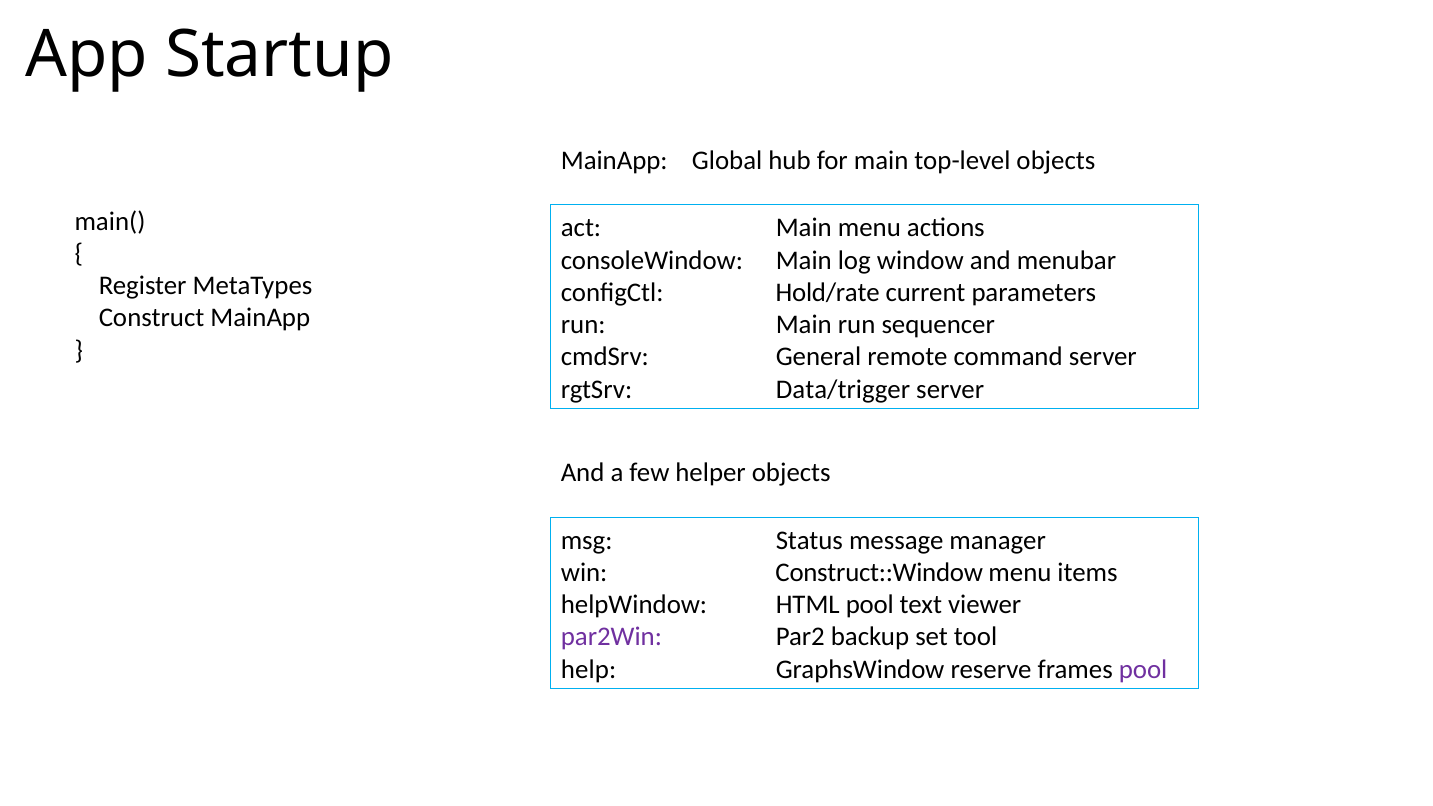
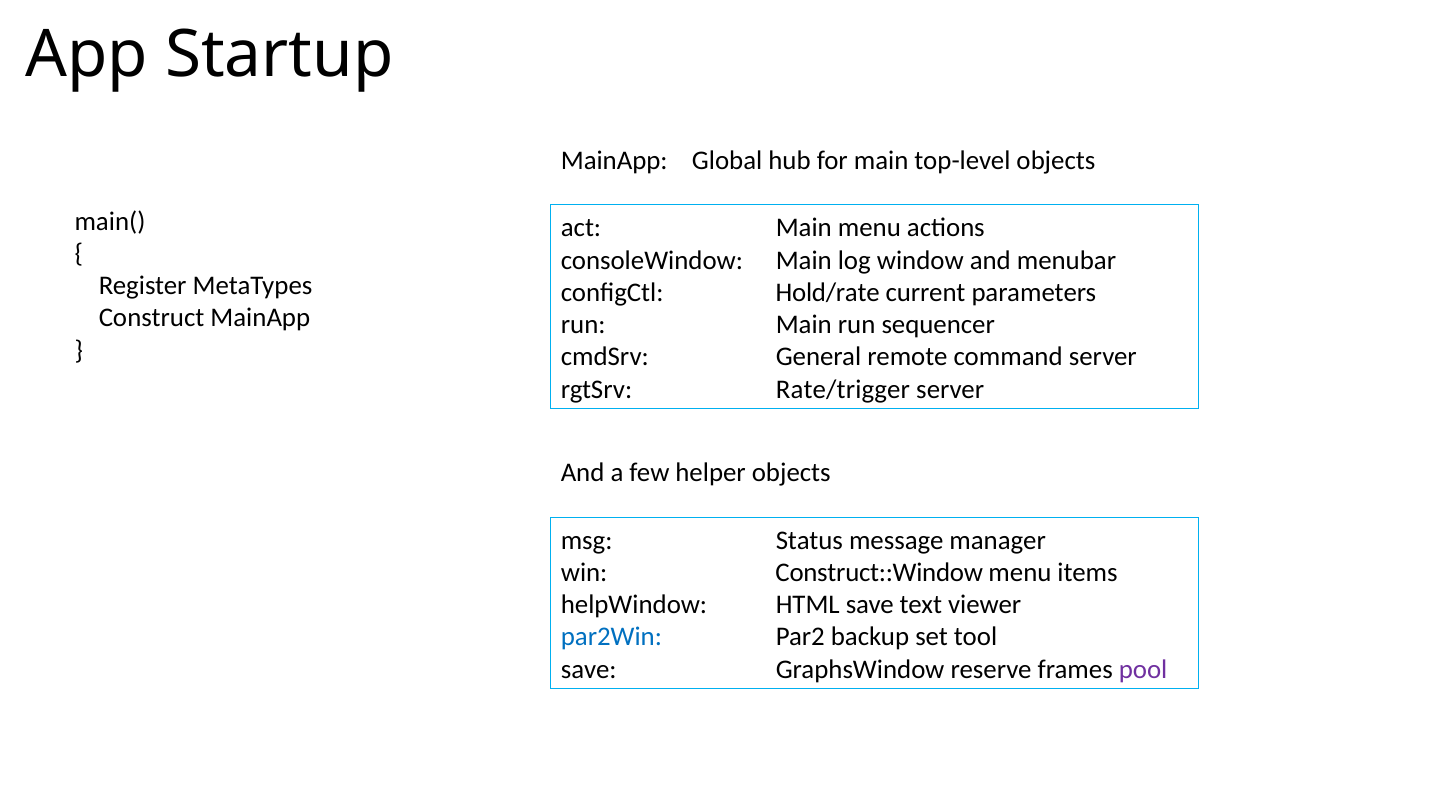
Data/trigger: Data/trigger -> Rate/trigger
HTML pool: pool -> save
par2Win colour: purple -> blue
help at (589, 669): help -> save
